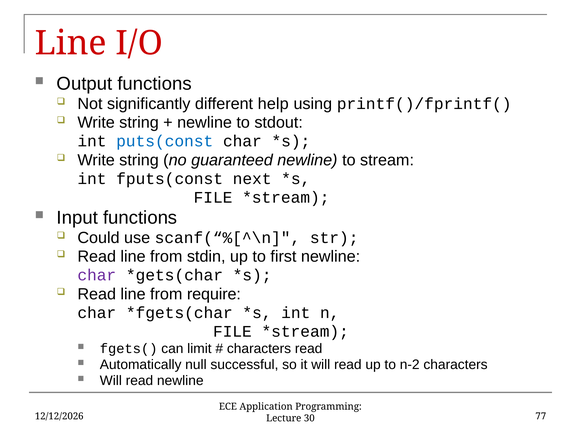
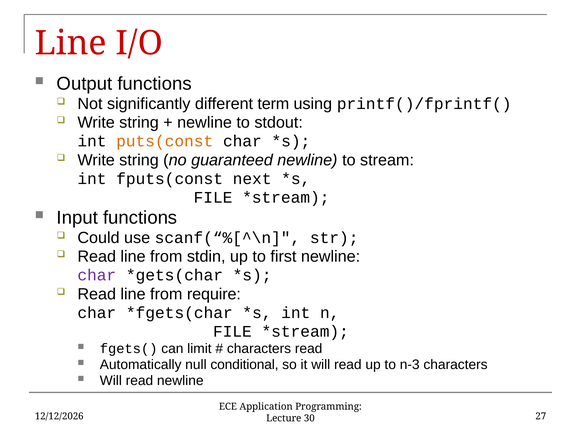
help: help -> term
puts(const colour: blue -> orange
successful: successful -> conditional
n-2: n-2 -> n-3
77: 77 -> 27
